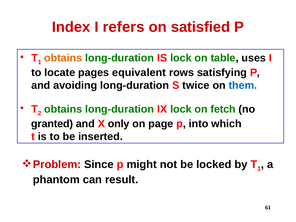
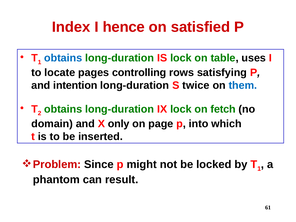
refers: refers -> hence
obtains at (63, 58) colour: orange -> blue
equivalent: equivalent -> controlling
avoiding: avoiding -> intention
granted: granted -> domain
